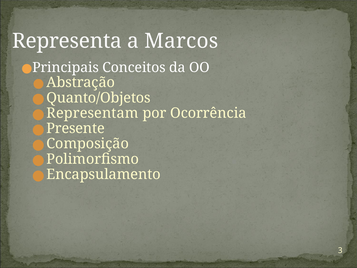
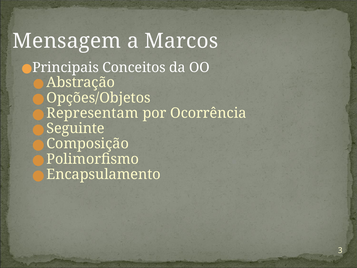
Representa: Representa -> Mensagem
Quanto/Objetos: Quanto/Objetos -> Opções/Objetos
Presente: Presente -> Seguinte
